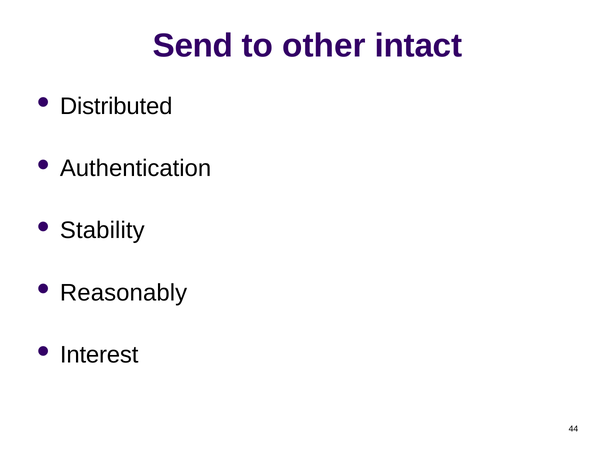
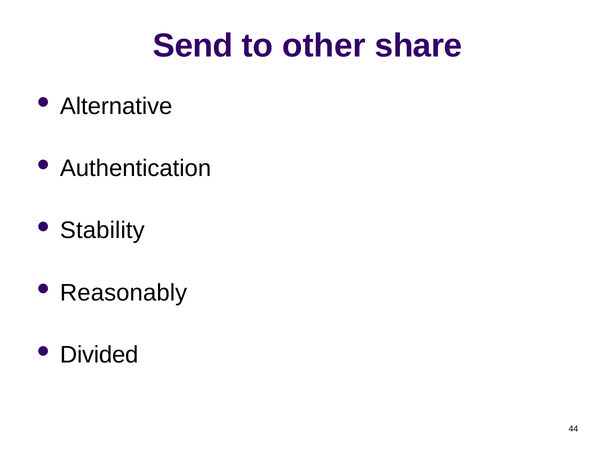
intact: intact -> share
Distributed: Distributed -> Alternative
Interest: Interest -> Divided
